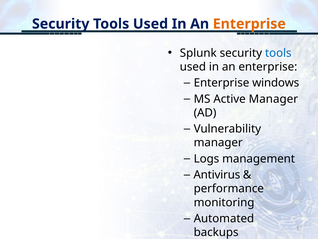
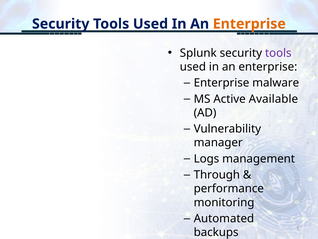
tools at (278, 53) colour: blue -> purple
windows: windows -> malware
Active Manager: Manager -> Available
Antivirus: Antivirus -> Through
